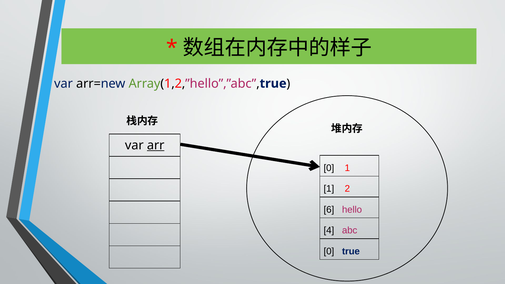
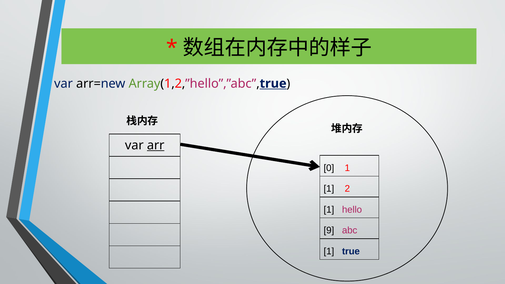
true at (273, 84) underline: none -> present
6 at (329, 210): 6 -> 1
4: 4 -> 9
0 at (329, 251): 0 -> 1
